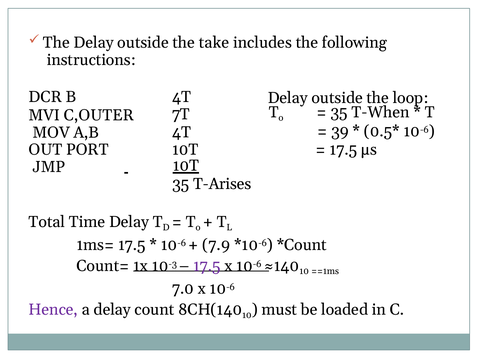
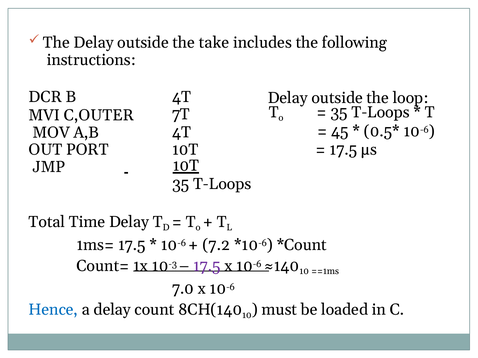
T-When at (381, 112): T-When -> T-Loops
39: 39 -> 45
T-Arises at (222, 184): T-Arises -> T-Loops
7.9: 7.9 -> 7.2
Hence colour: purple -> blue
